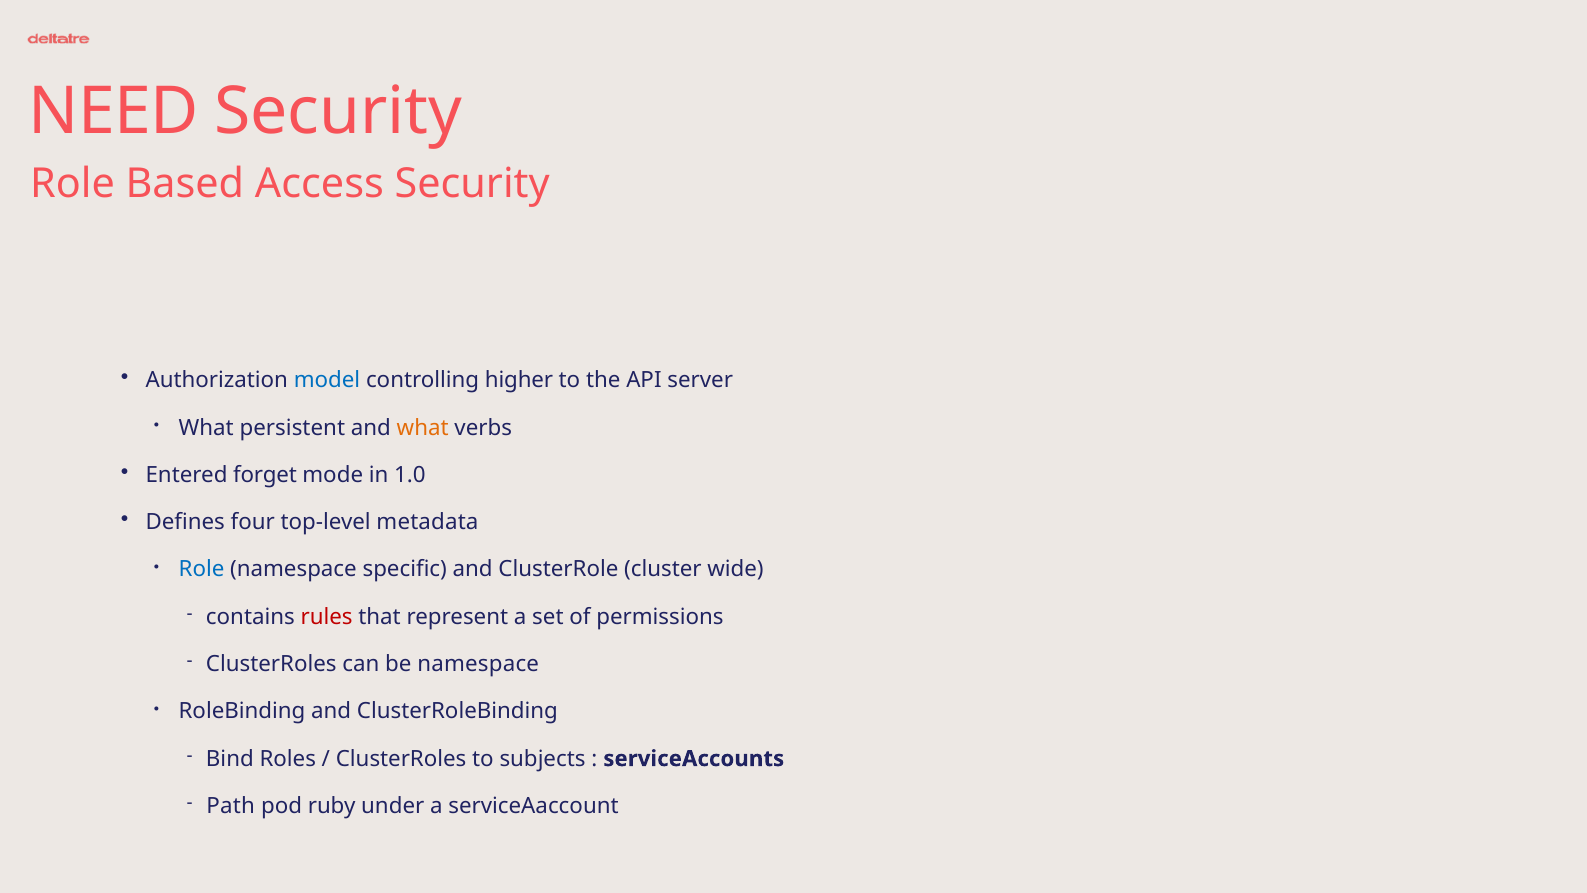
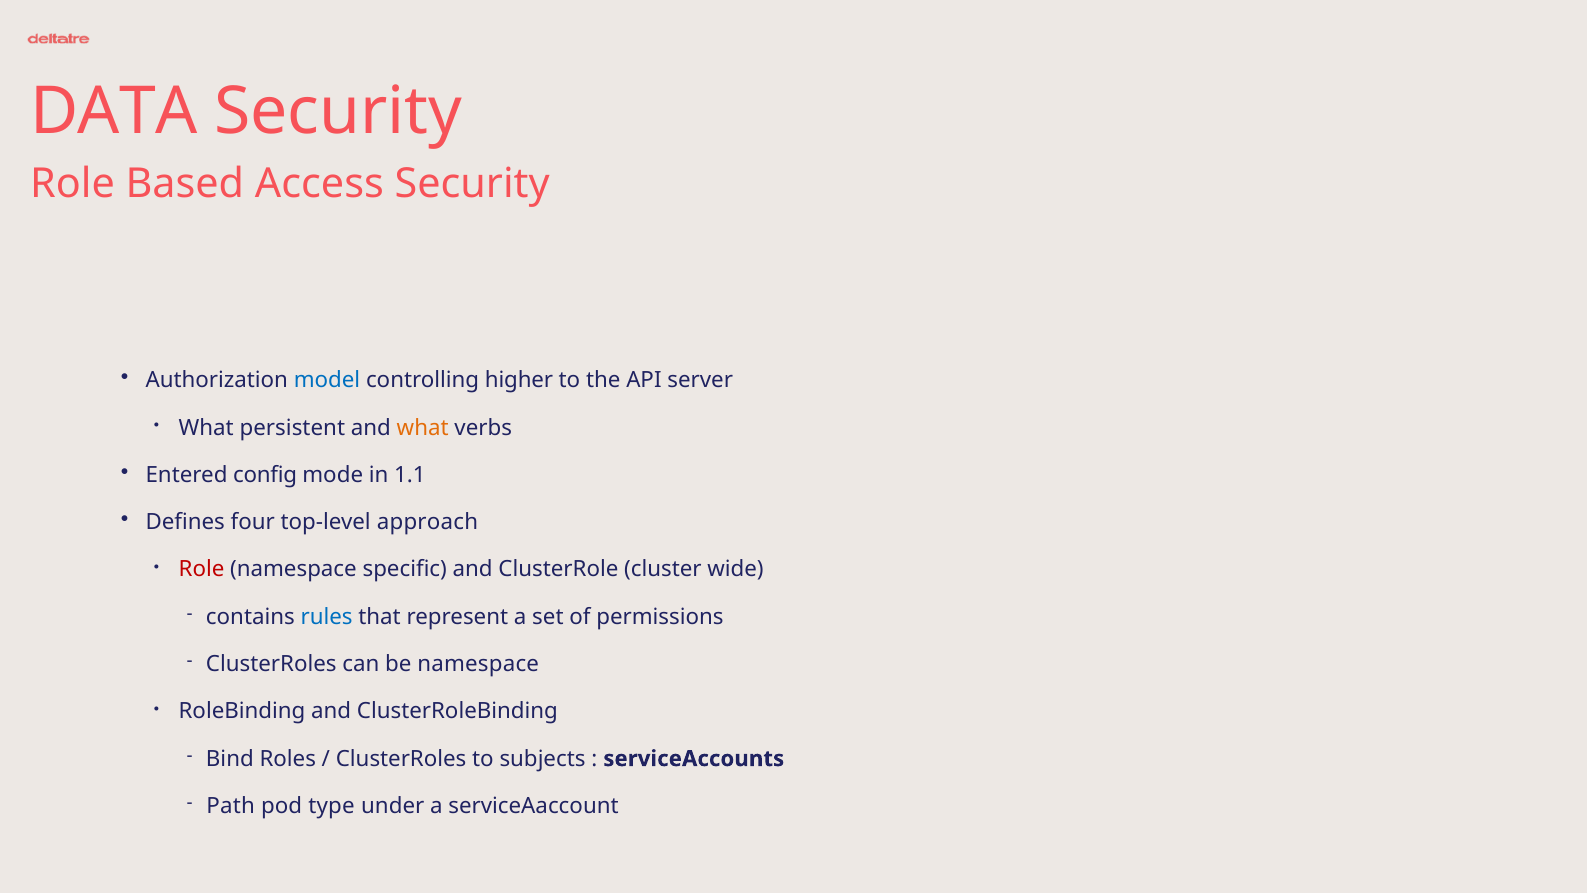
NEED: NEED -> DATA
forget: forget -> config
1.0: 1.0 -> 1.1
metadata: metadata -> approach
Role at (202, 569) colour: blue -> red
rules colour: red -> blue
ruby: ruby -> type
